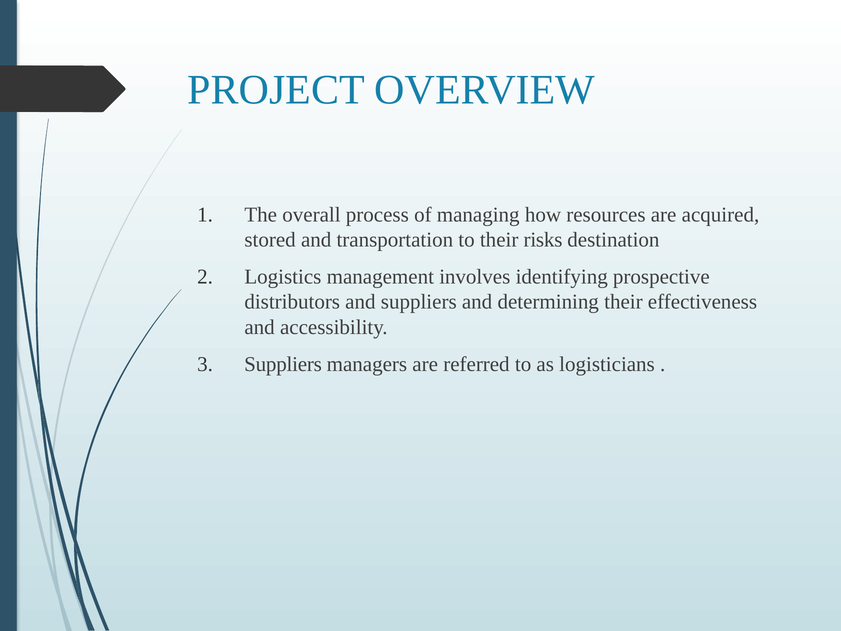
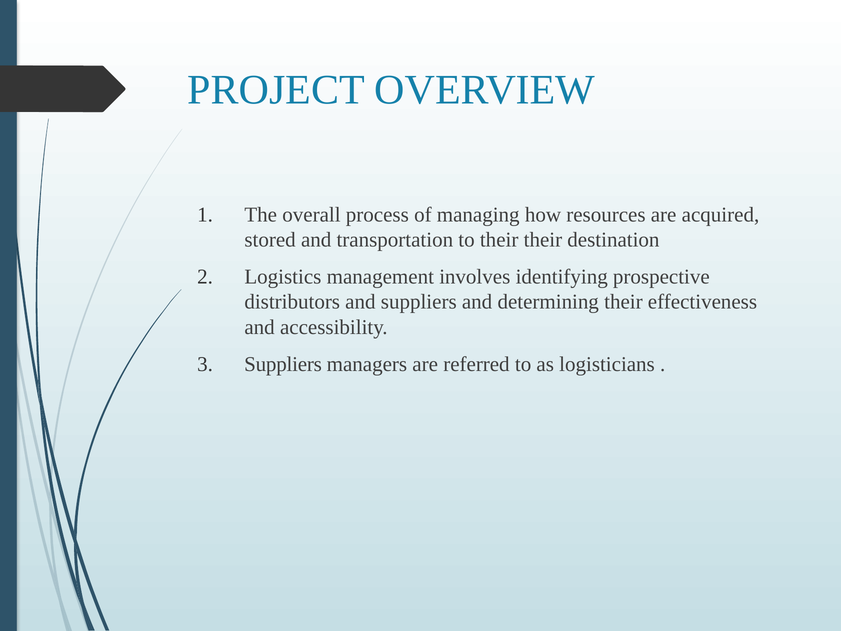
their risks: risks -> their
